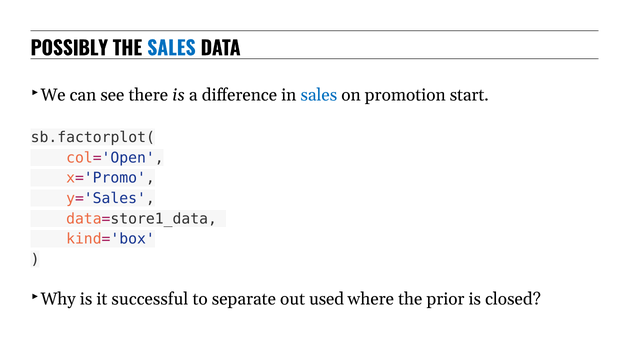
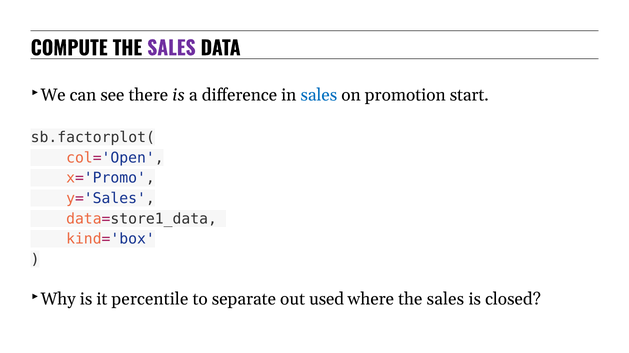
POSSIBLY: POSSIBLY -> COMPUTE
SALES at (171, 49) colour: blue -> purple
successful: successful -> percentile
where the prior: prior -> sales
